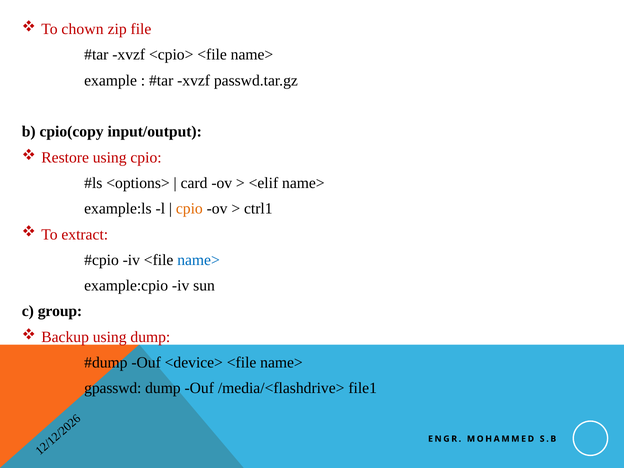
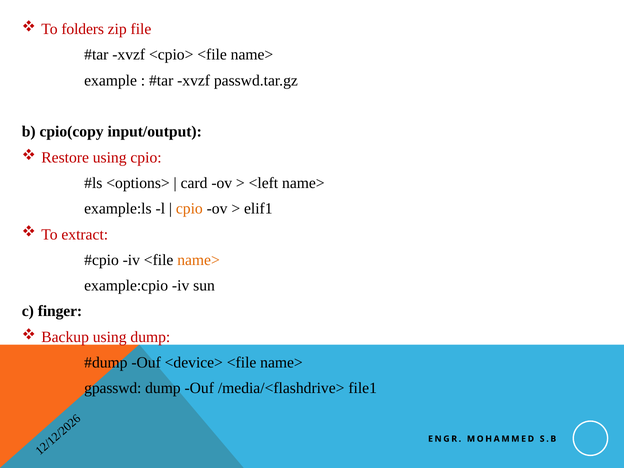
chown: chown -> folders
<elif: <elif -> <left
ctrl1: ctrl1 -> elif1
name> at (199, 260) colour: blue -> orange
group: group -> finger
